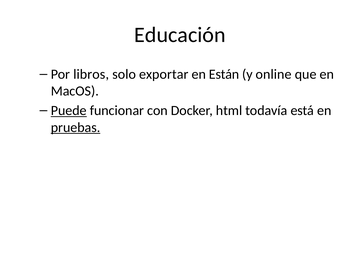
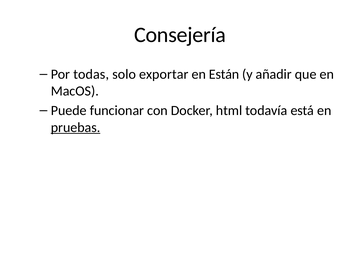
Educación: Educación -> Consejería
libros: libros -> todas
online: online -> añadir
Puede underline: present -> none
